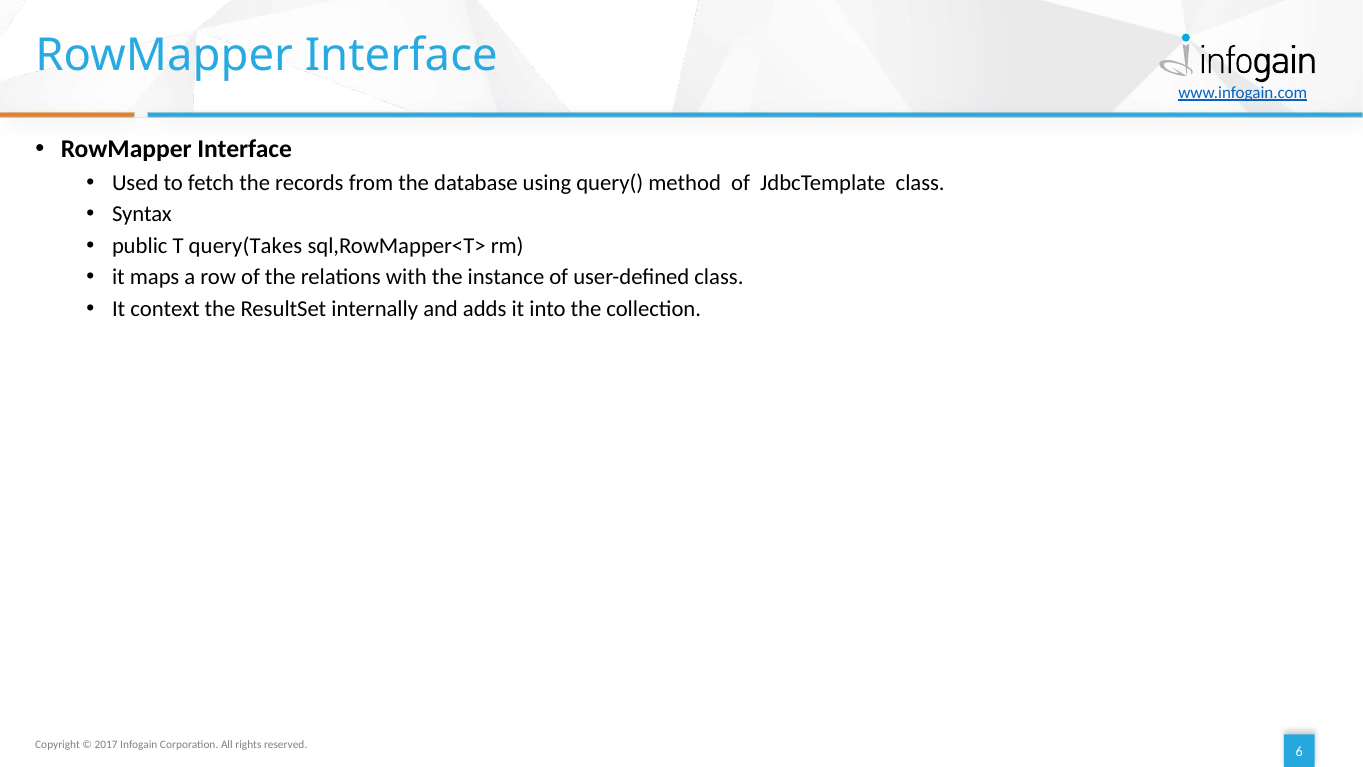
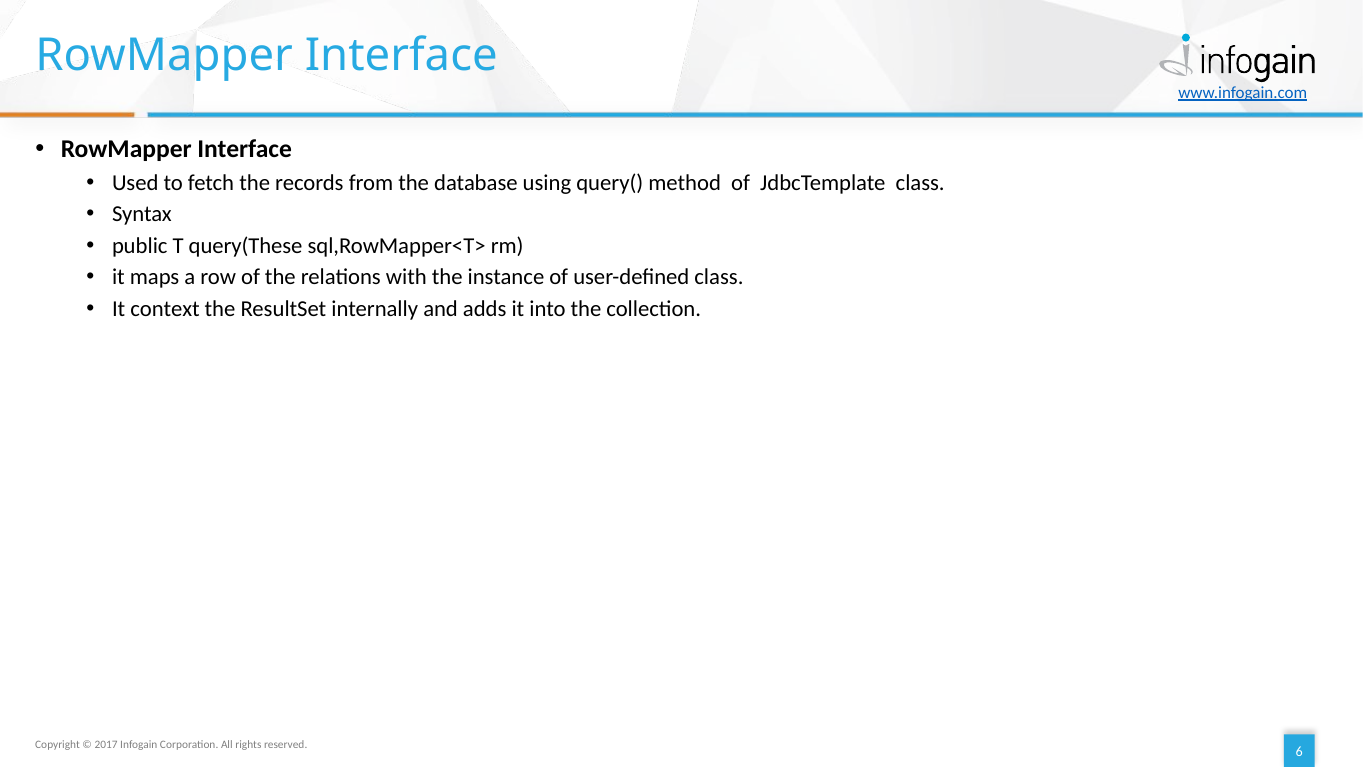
query(Takes: query(Takes -> query(These
